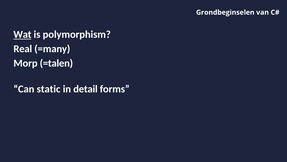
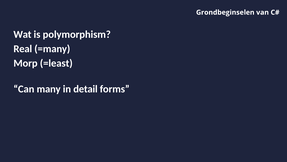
Wat underline: present -> none
=talen: =talen -> =least
static: static -> many
